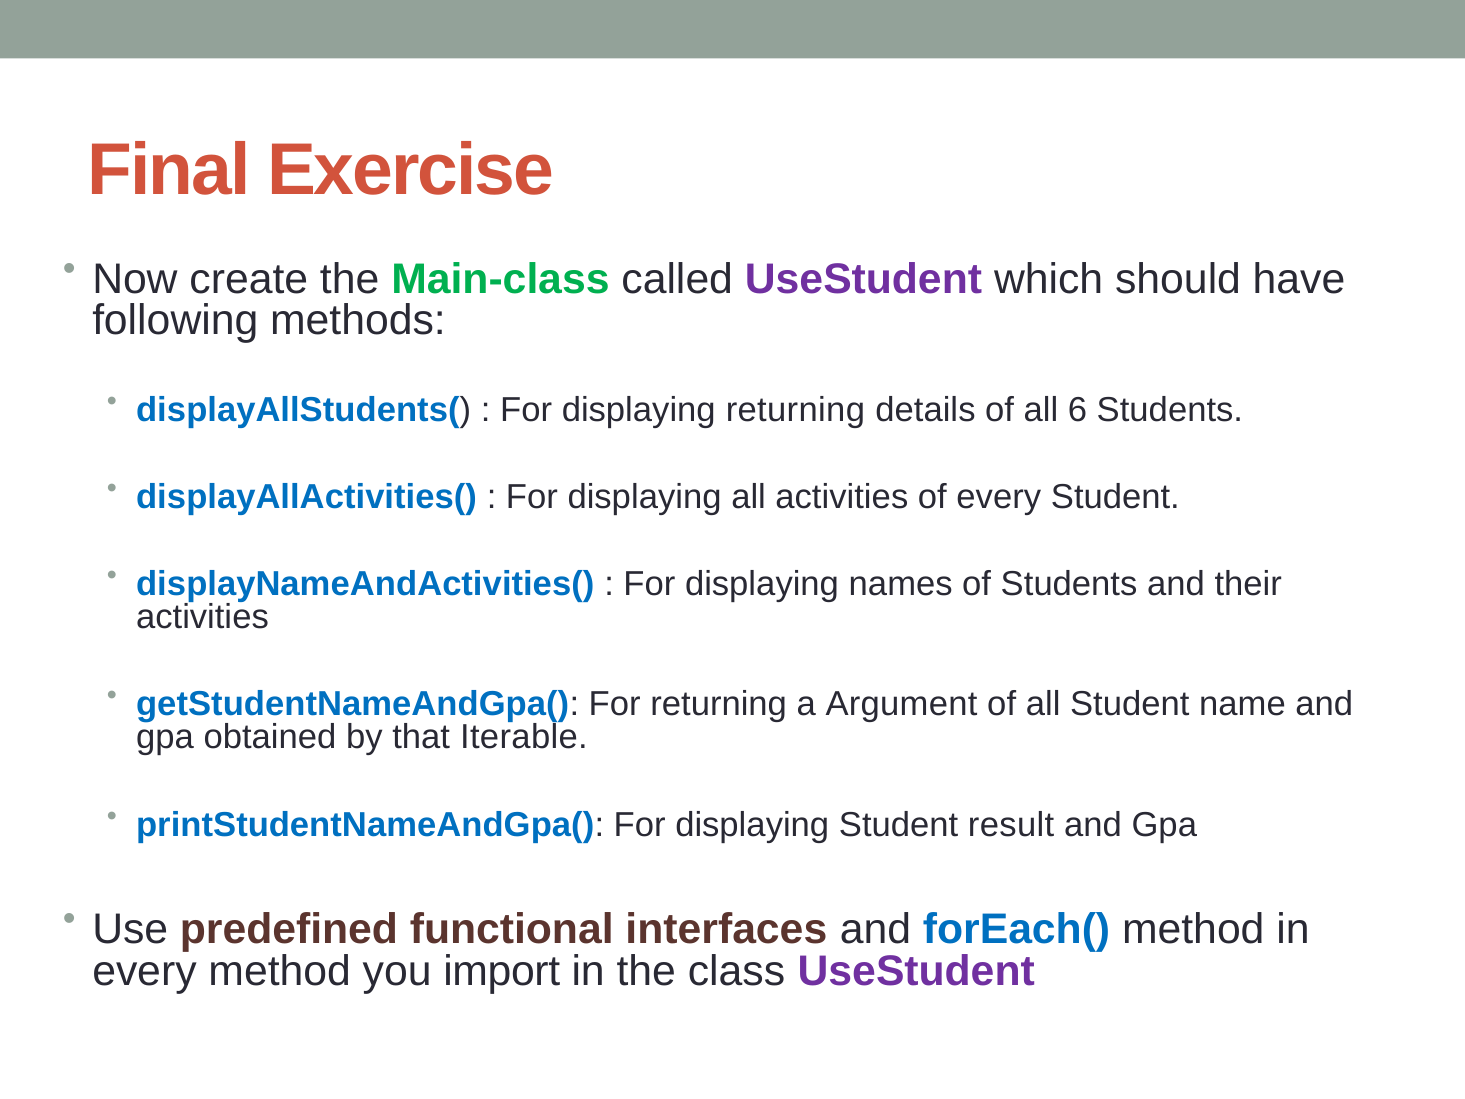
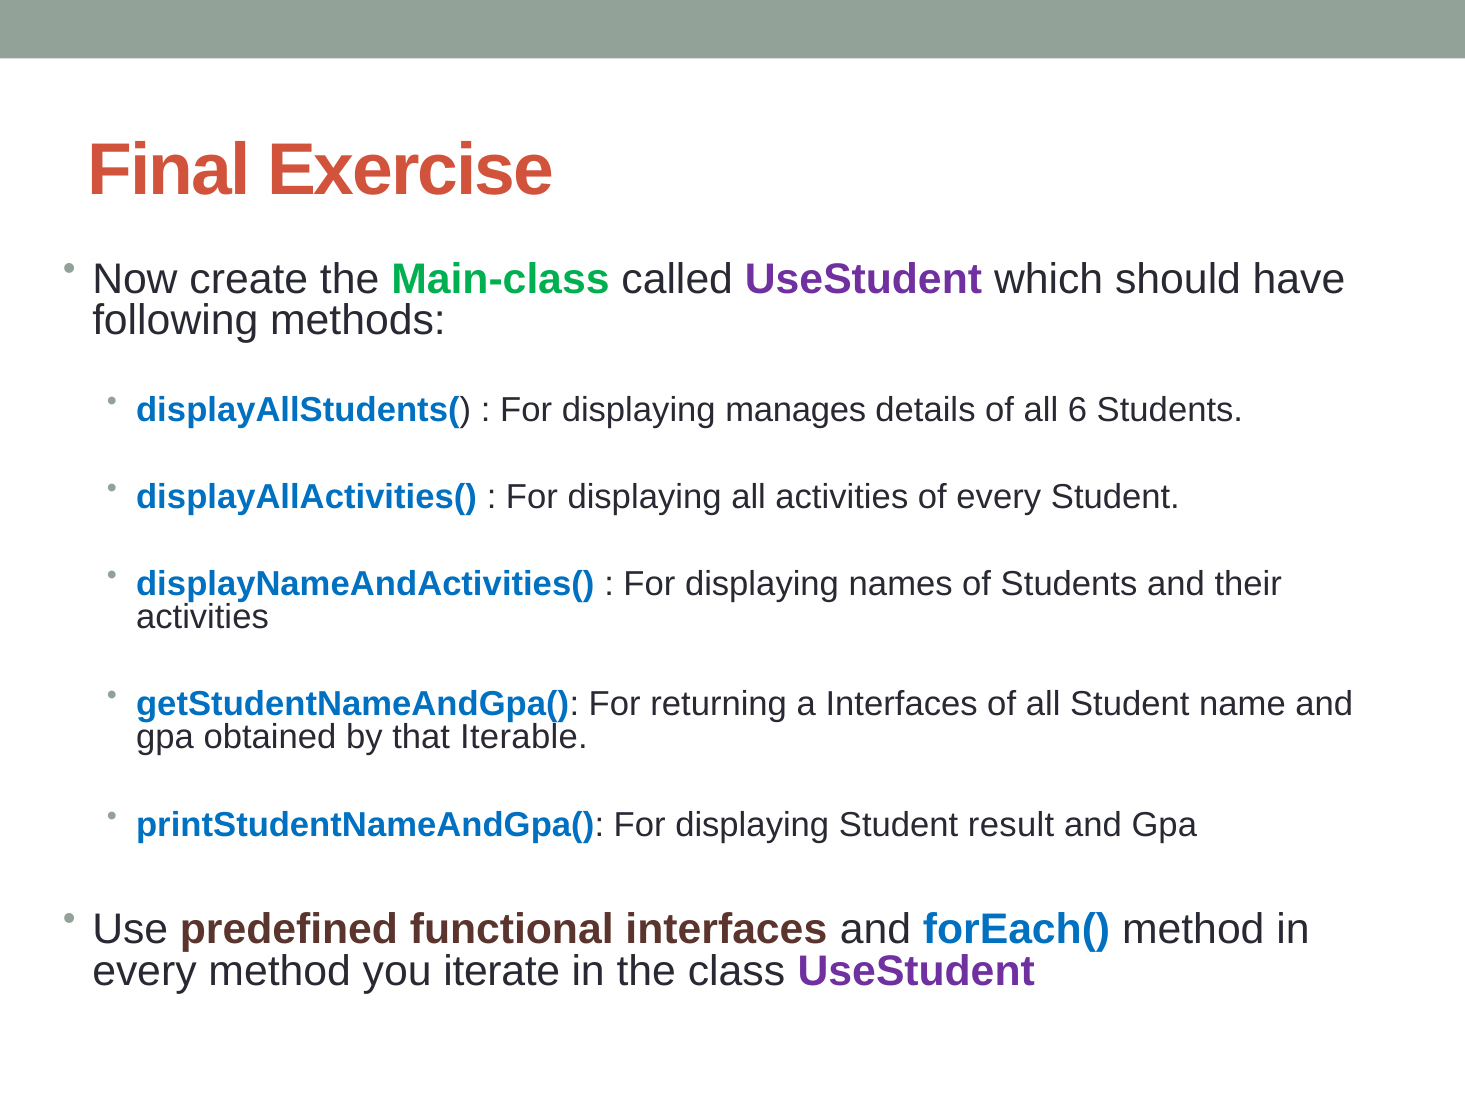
displaying returning: returning -> manages
a Argument: Argument -> Interfaces
import: import -> iterate
